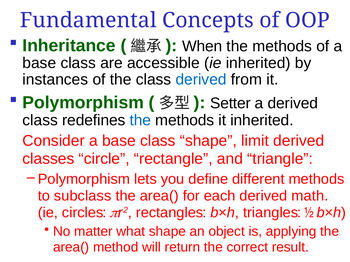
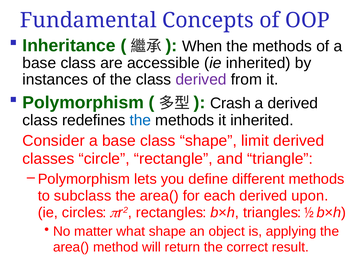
derived at (201, 80) colour: blue -> purple
Setter: Setter -> Crash
math: math -> upon
